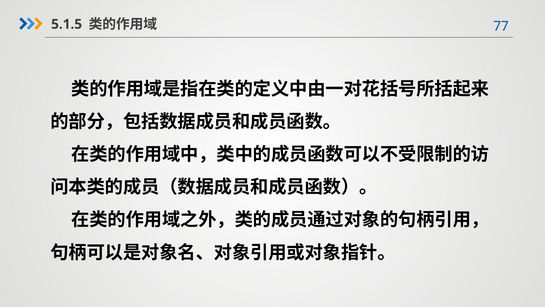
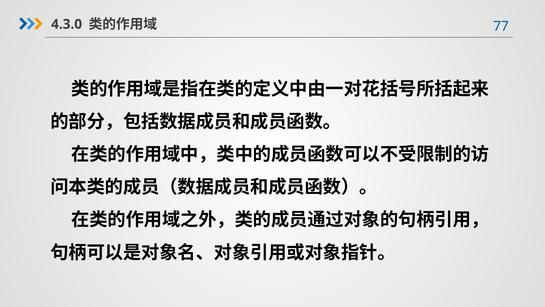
5.1.5: 5.1.5 -> 4.3.0
